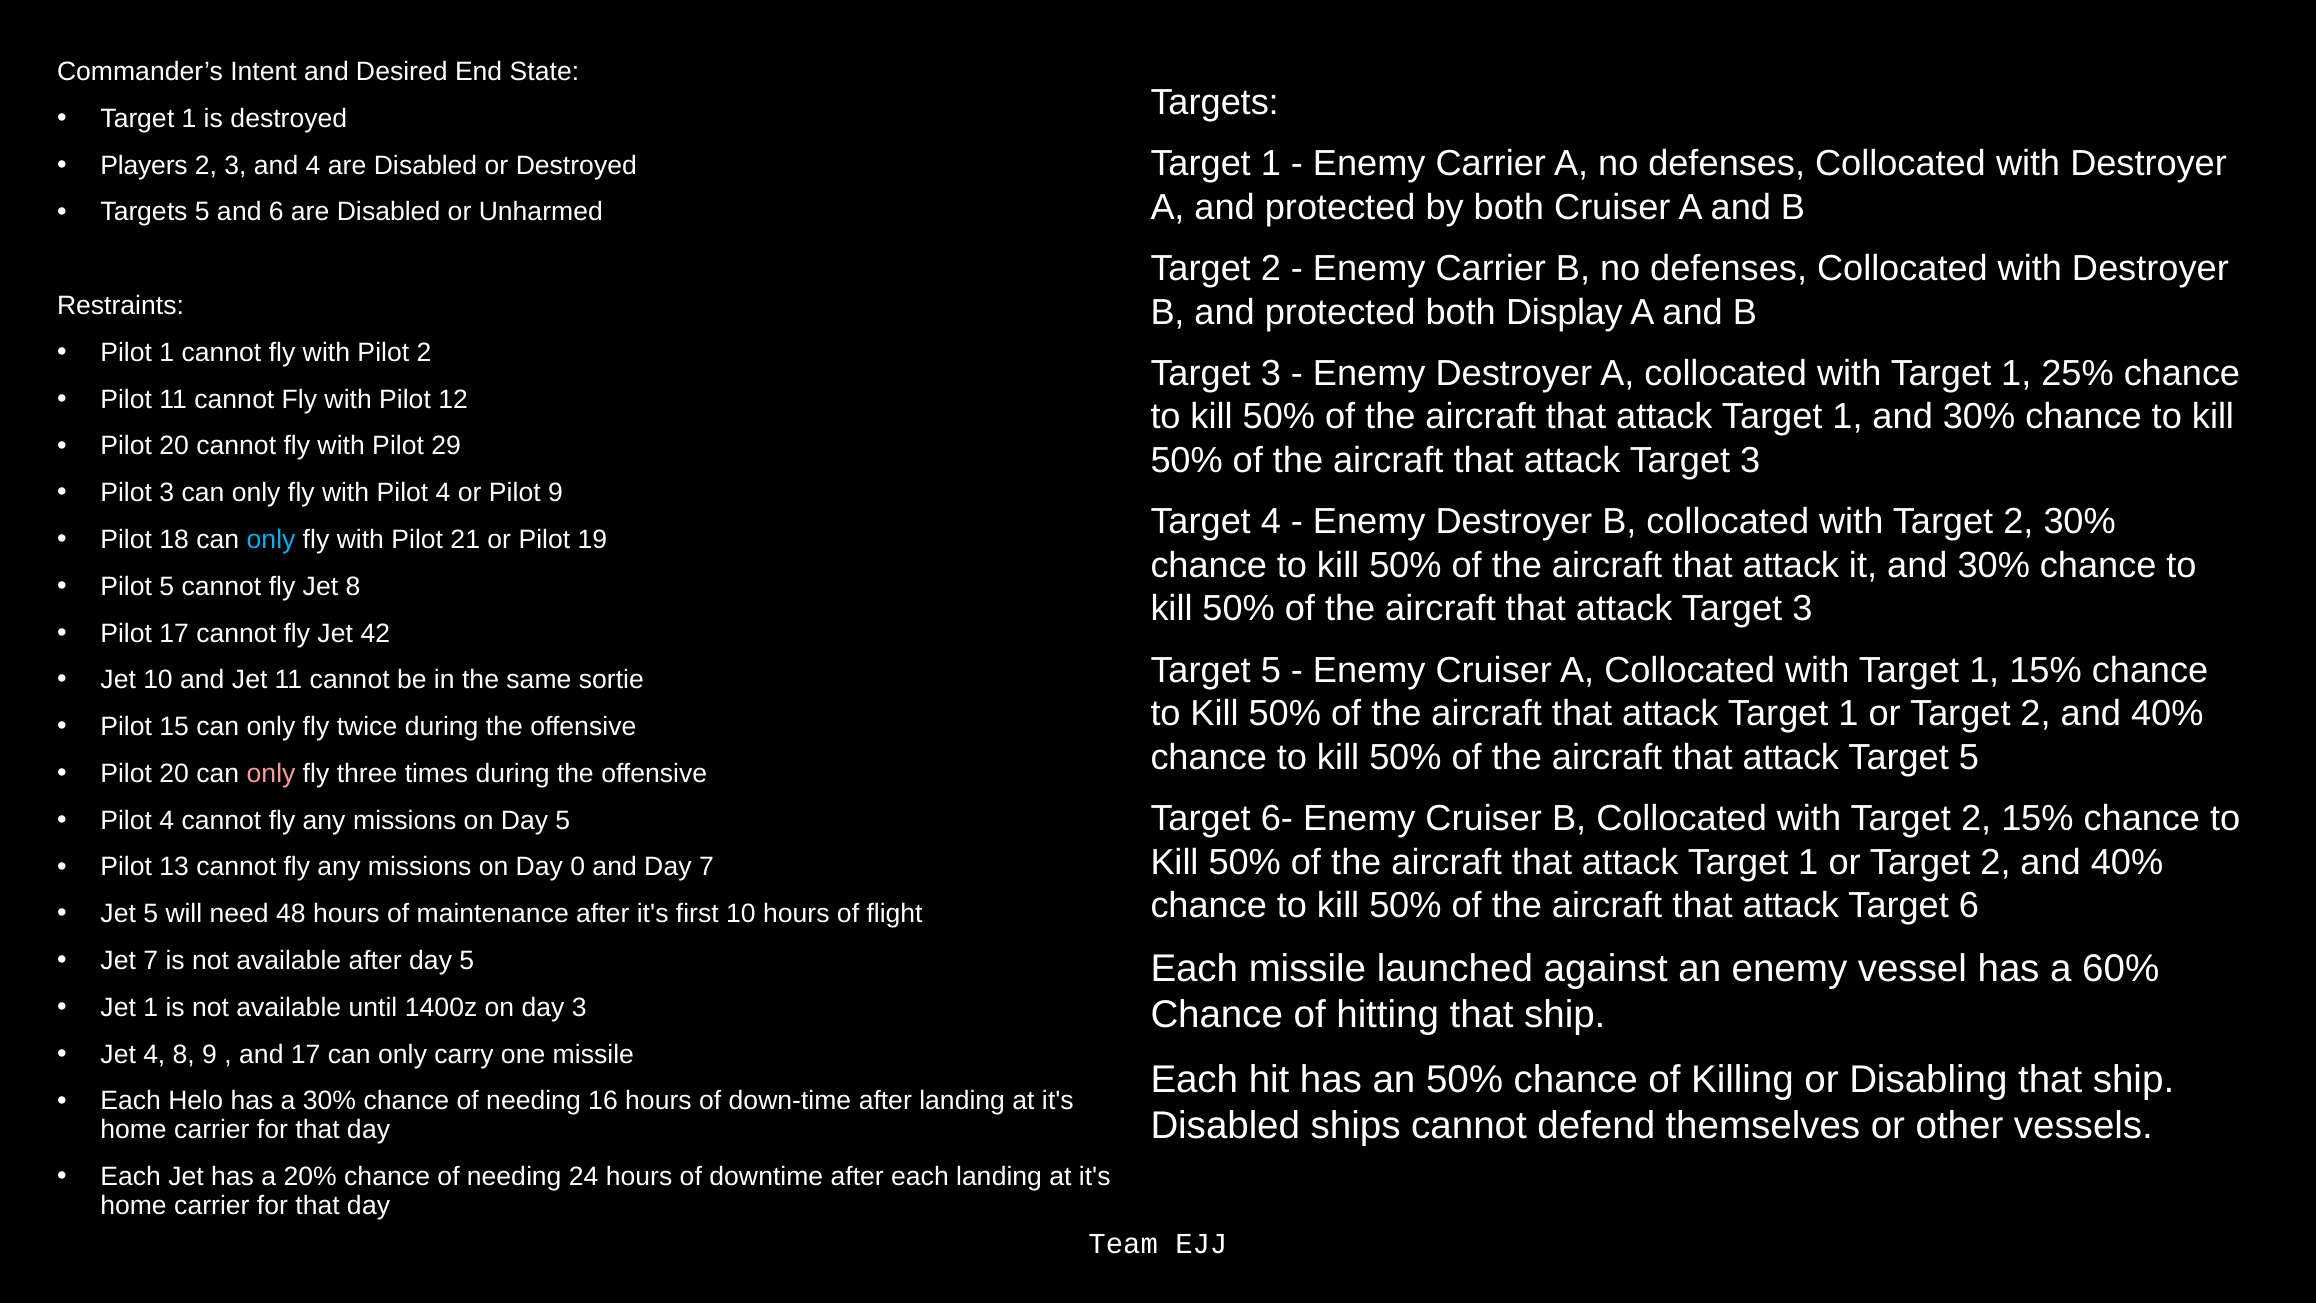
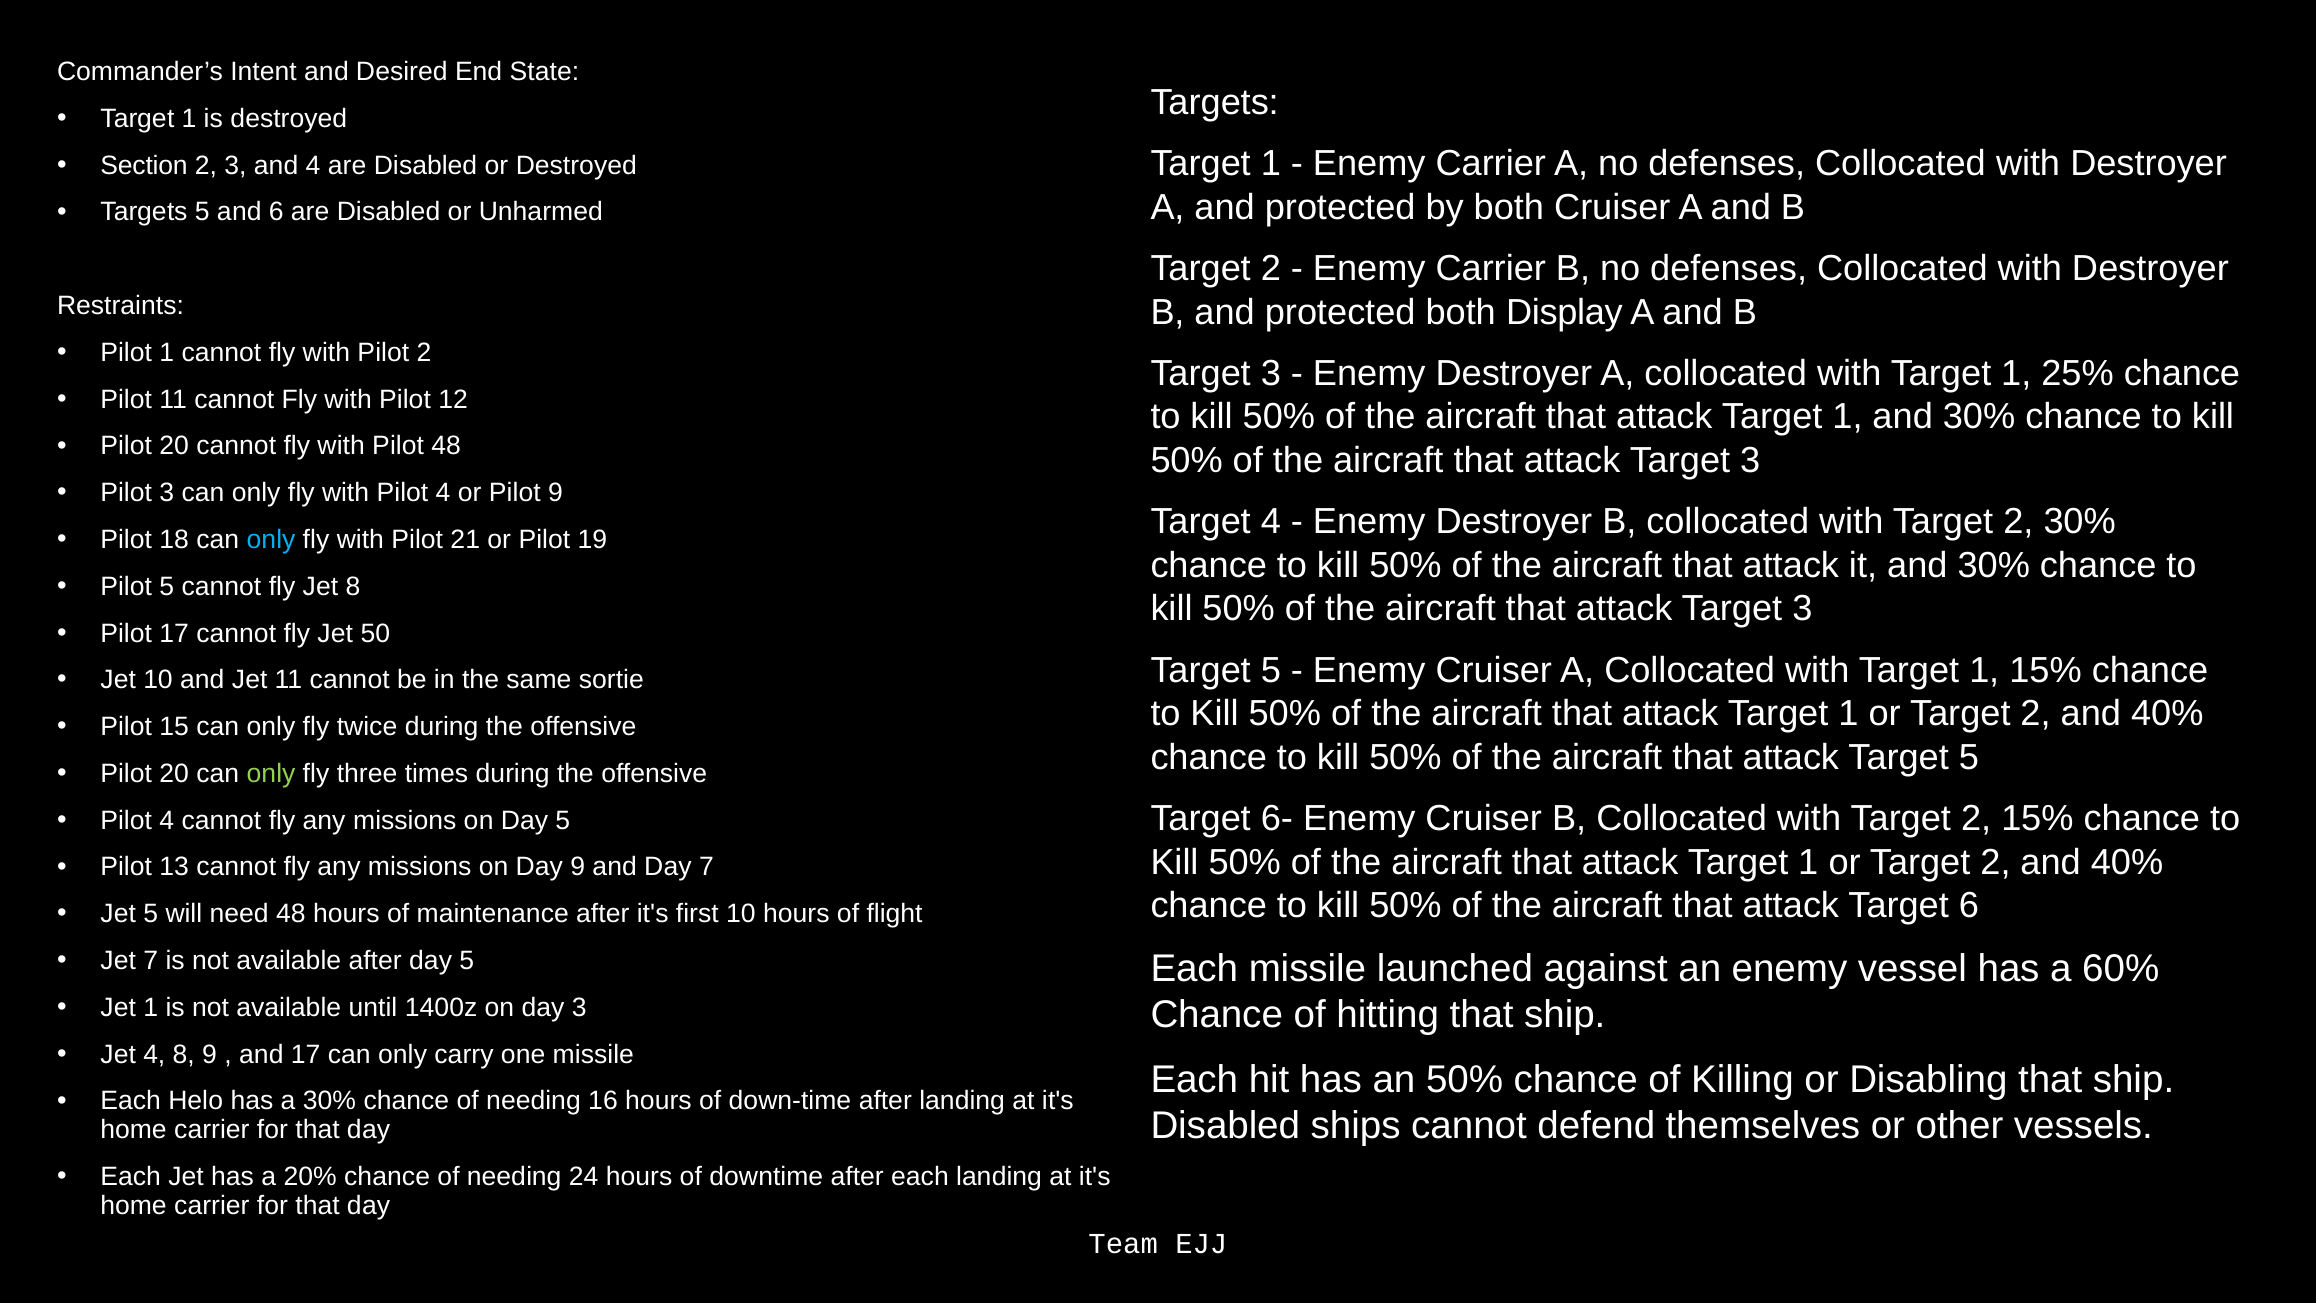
Players: Players -> Section
Pilot 29: 29 -> 48
42: 42 -> 50
only at (271, 774) colour: pink -> light green
Day 0: 0 -> 9
